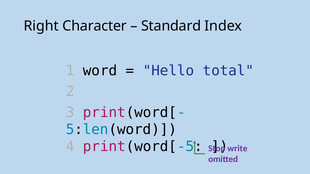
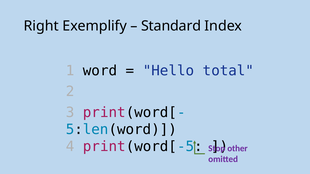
Character: Character -> Exemplify
write: write -> other
